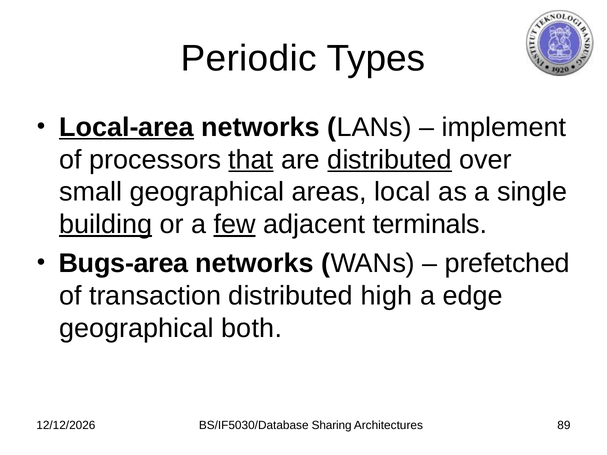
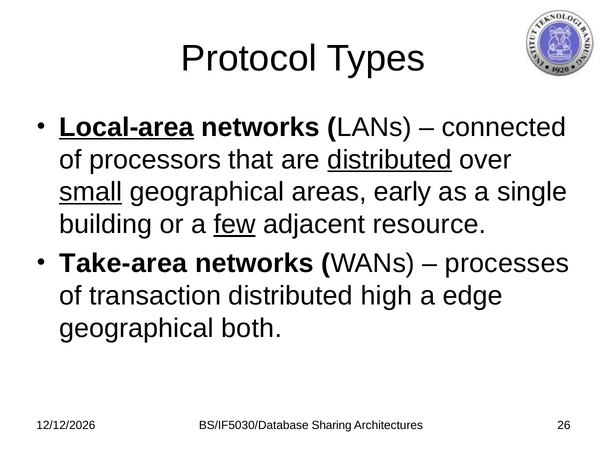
Periodic: Periodic -> Protocol
implement: implement -> connected
that underline: present -> none
small underline: none -> present
local: local -> early
building underline: present -> none
terminals: terminals -> resource
Bugs-area: Bugs-area -> Take-area
prefetched: prefetched -> processes
89: 89 -> 26
